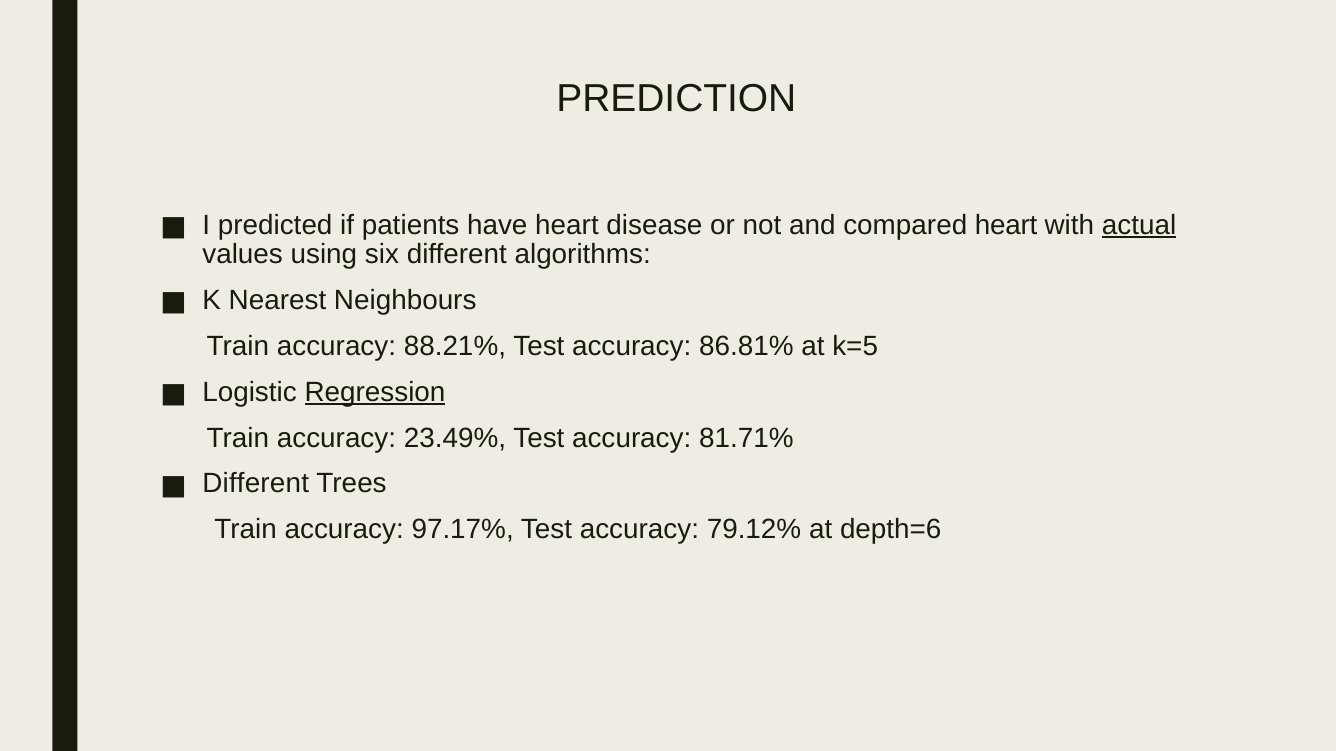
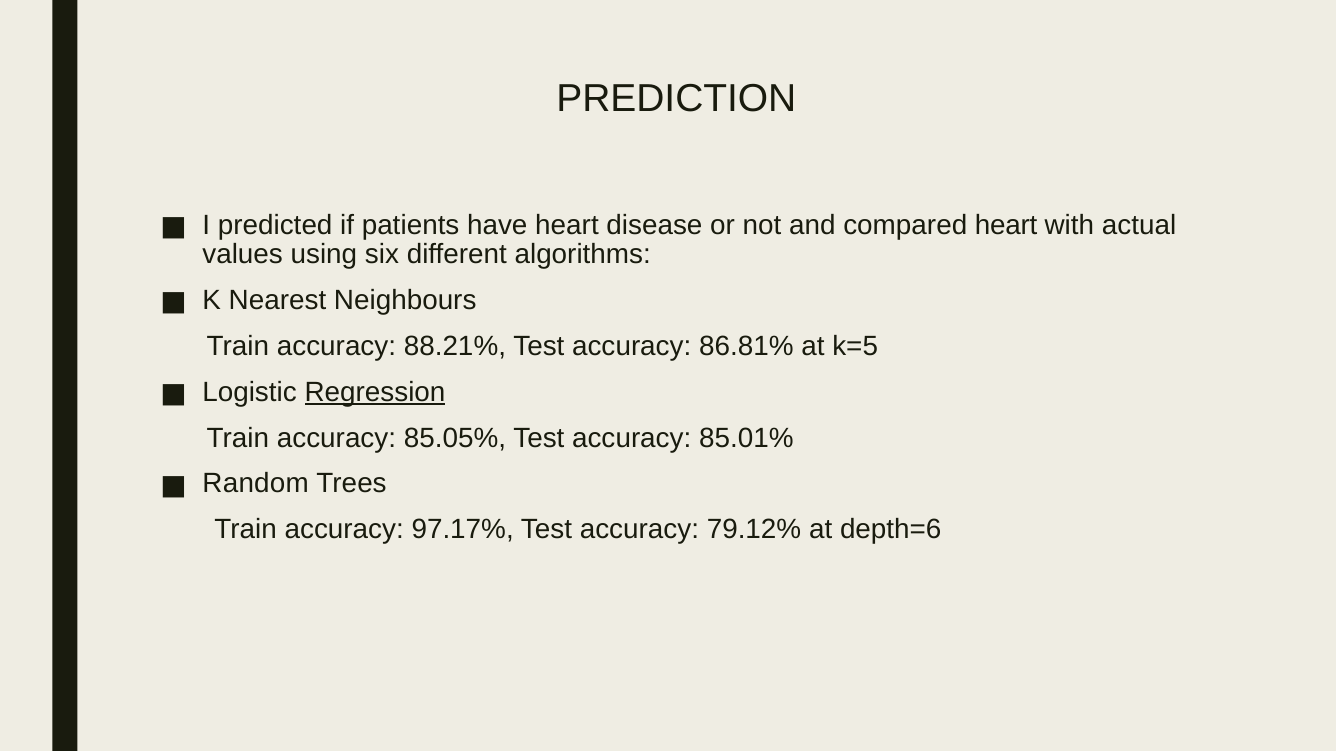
actual underline: present -> none
23.49%: 23.49% -> 85.05%
81.71%: 81.71% -> 85.01%
Different at (256, 484): Different -> Random
